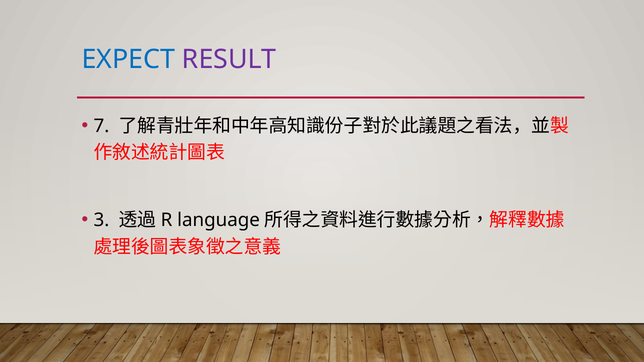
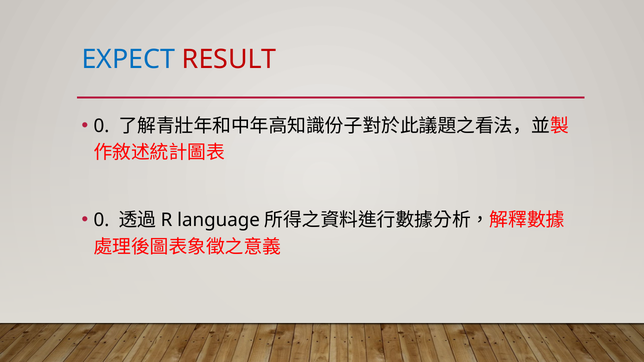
RESULT colour: purple -> red
7 at (101, 126): 7 -> 0
3 at (101, 220): 3 -> 0
